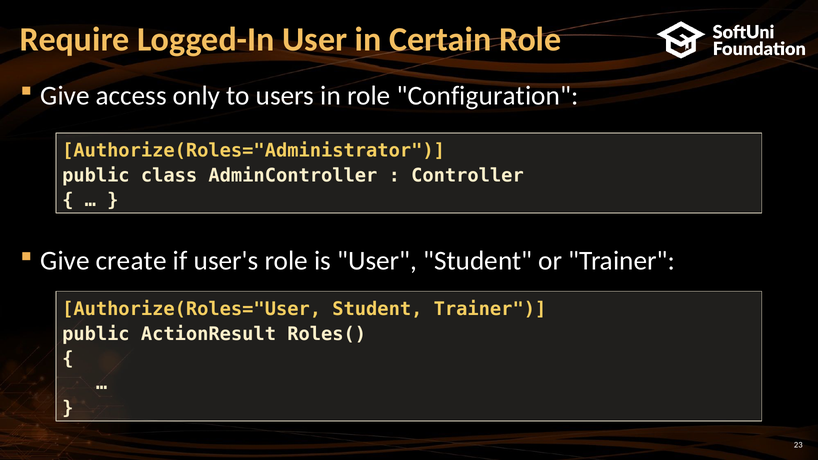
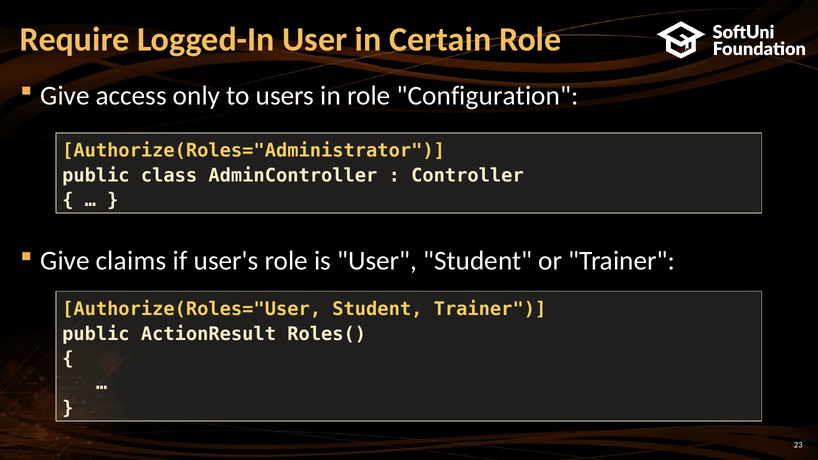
create: create -> claims
